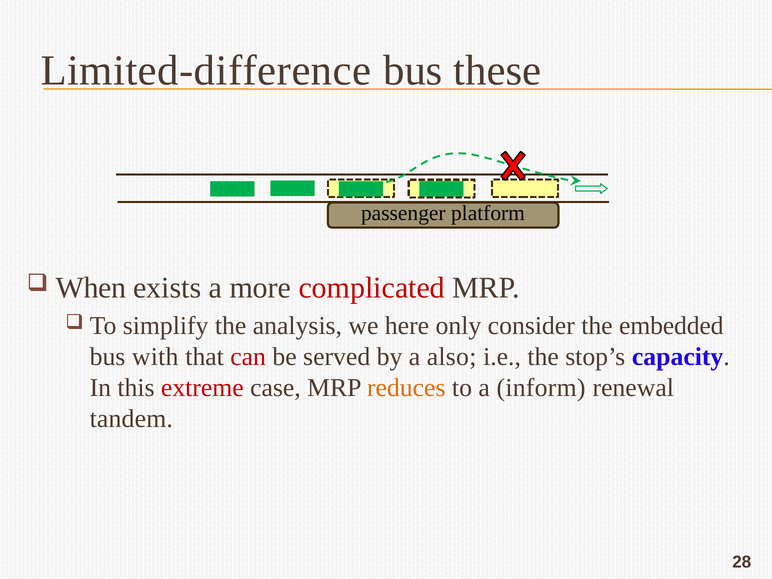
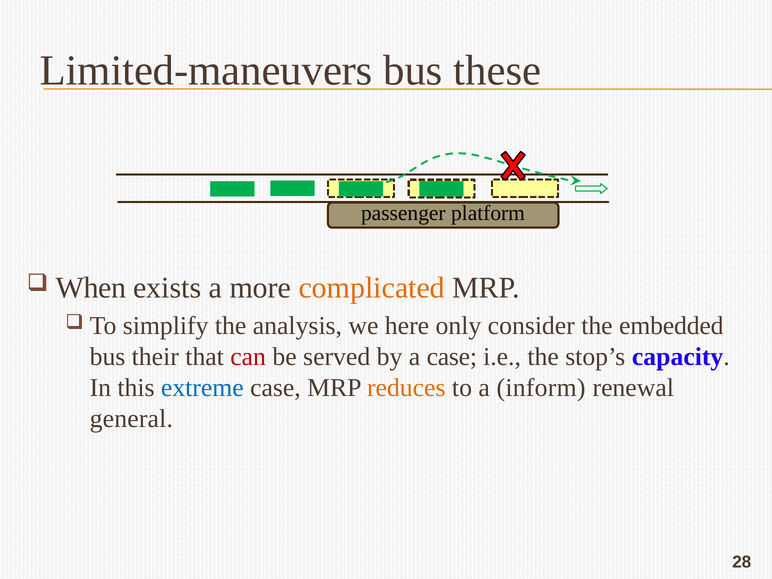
Limited-difference: Limited-difference -> Limited-maneuvers
complicated colour: red -> orange
with: with -> their
a also: also -> case
extreme colour: red -> blue
tandem: tandem -> general
